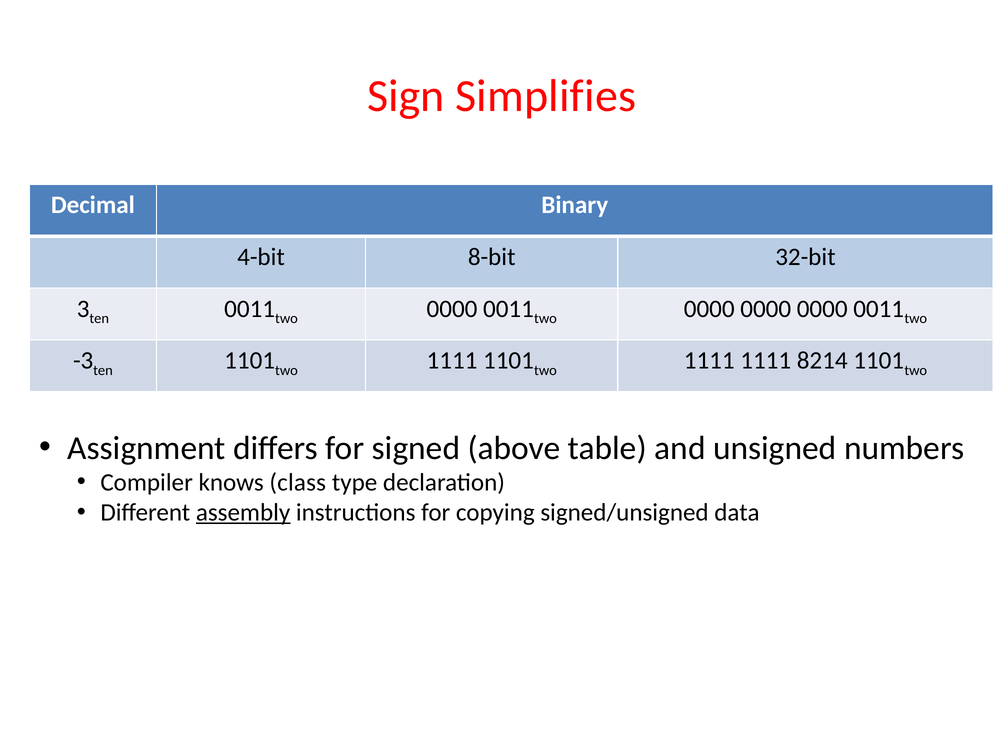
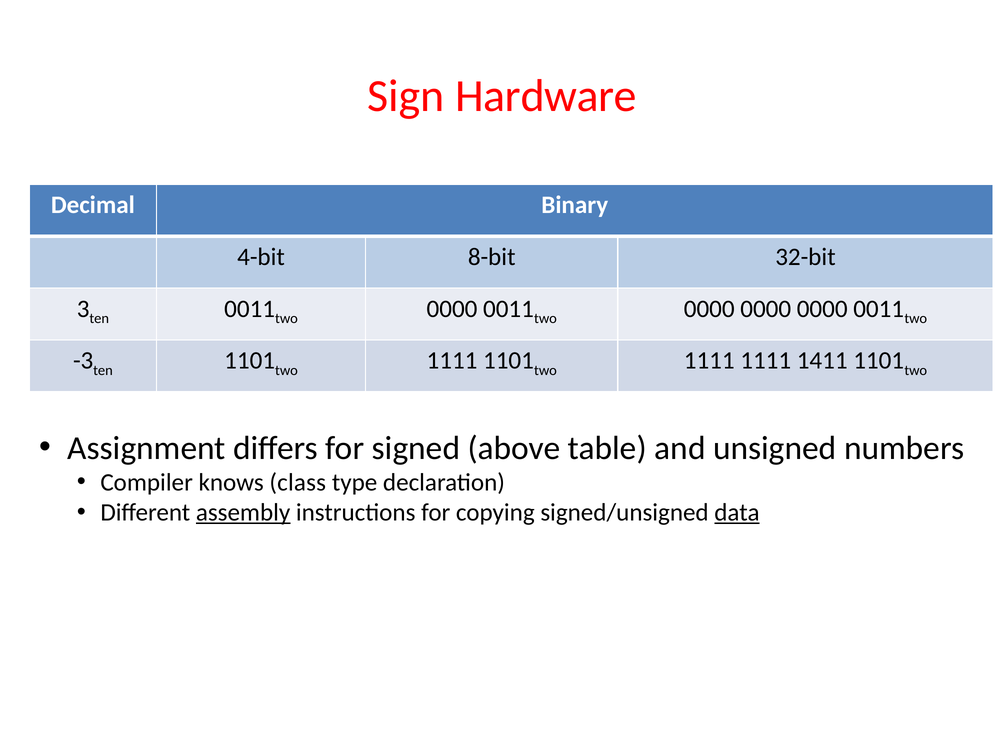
Simplifies: Simplifies -> Hardware
8214: 8214 -> 1411
data underline: none -> present
